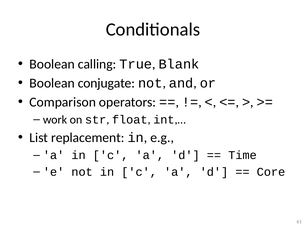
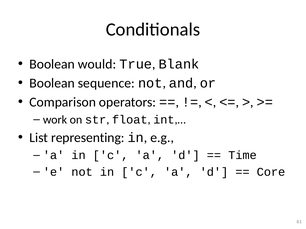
calling: calling -> would
conjugate: conjugate -> sequence
replacement: replacement -> representing
